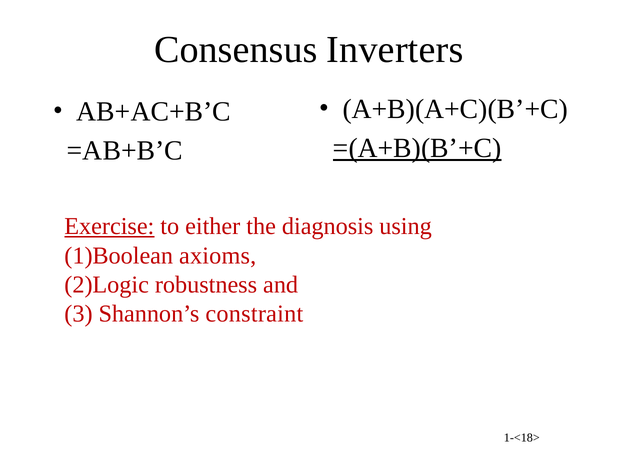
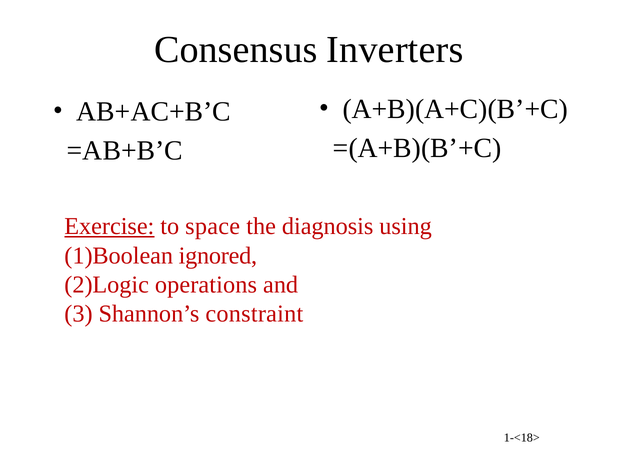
=(A+B)(B’+C underline: present -> none
either: either -> space
axioms: axioms -> ignored
robustness: robustness -> operations
